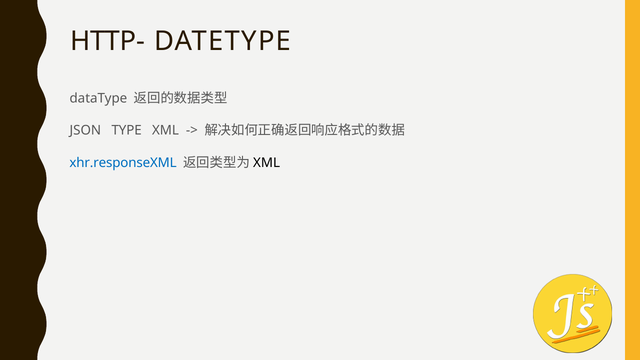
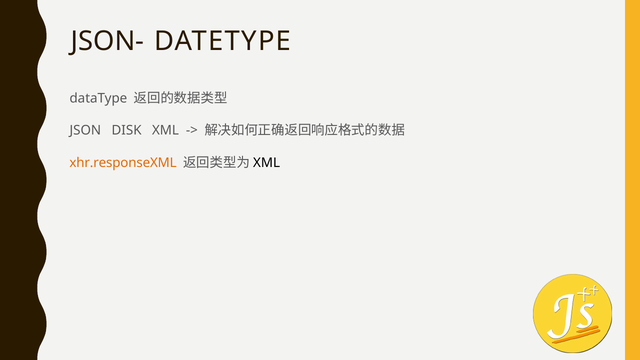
HTTP-: HTTP- -> JSON-
TYPE: TYPE -> DISK
xhr.responseXML colour: blue -> orange
